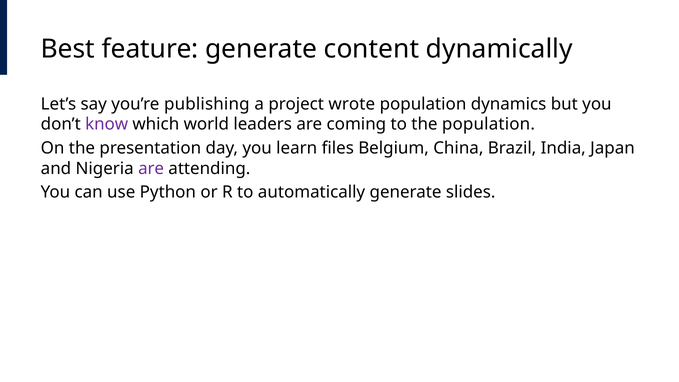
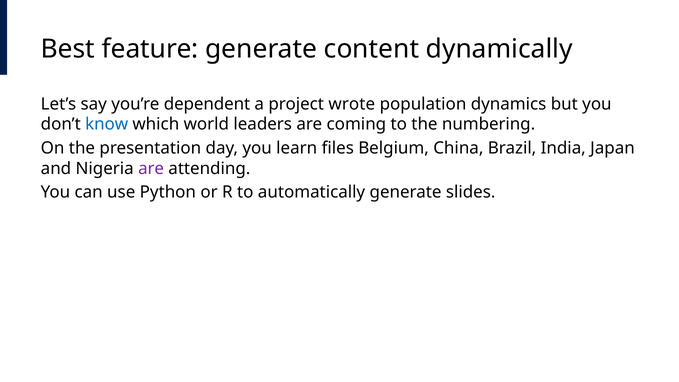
publishing: publishing -> dependent
know colour: purple -> blue
the population: population -> numbering
